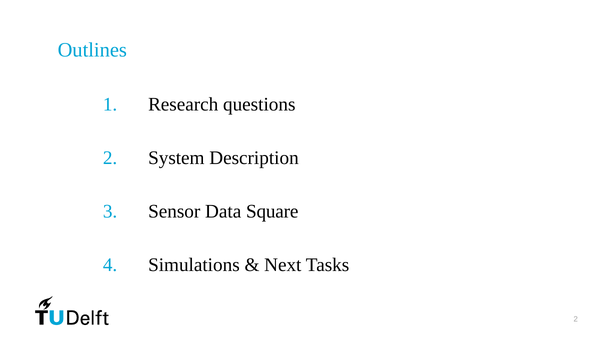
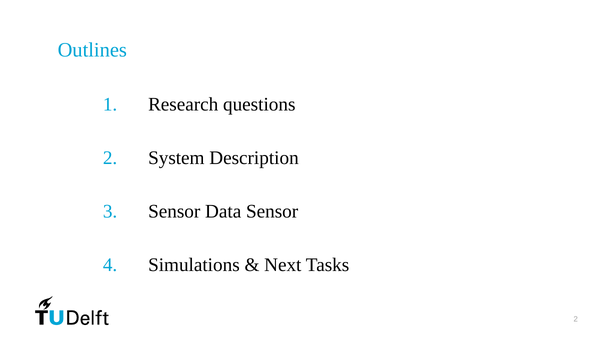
Data Square: Square -> Sensor
